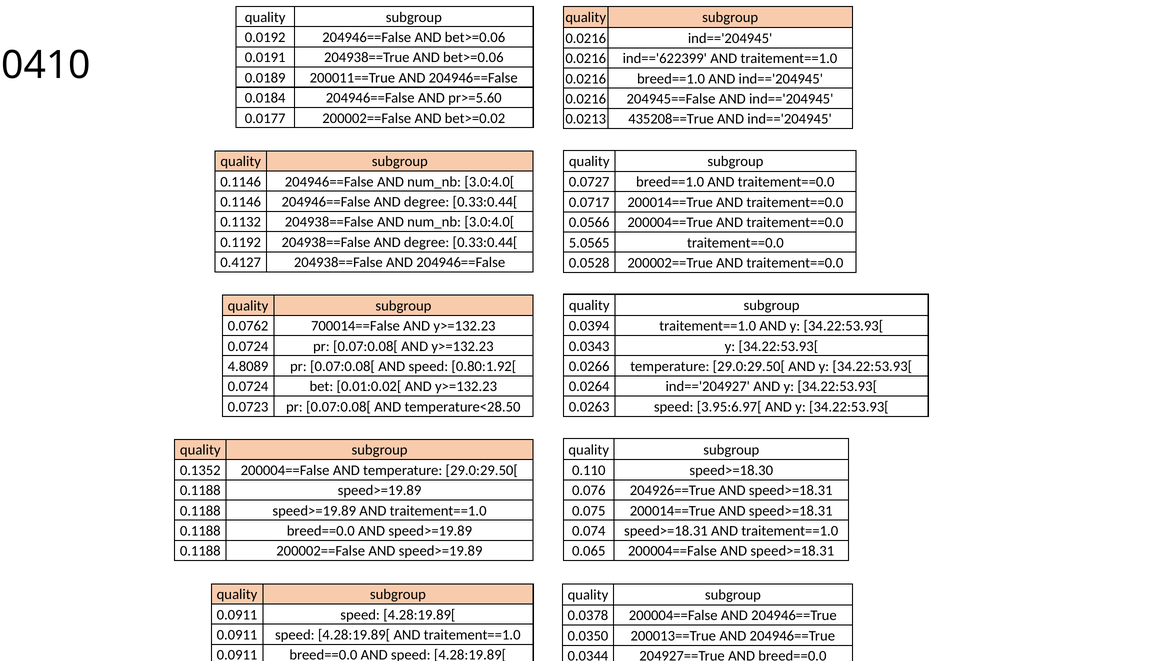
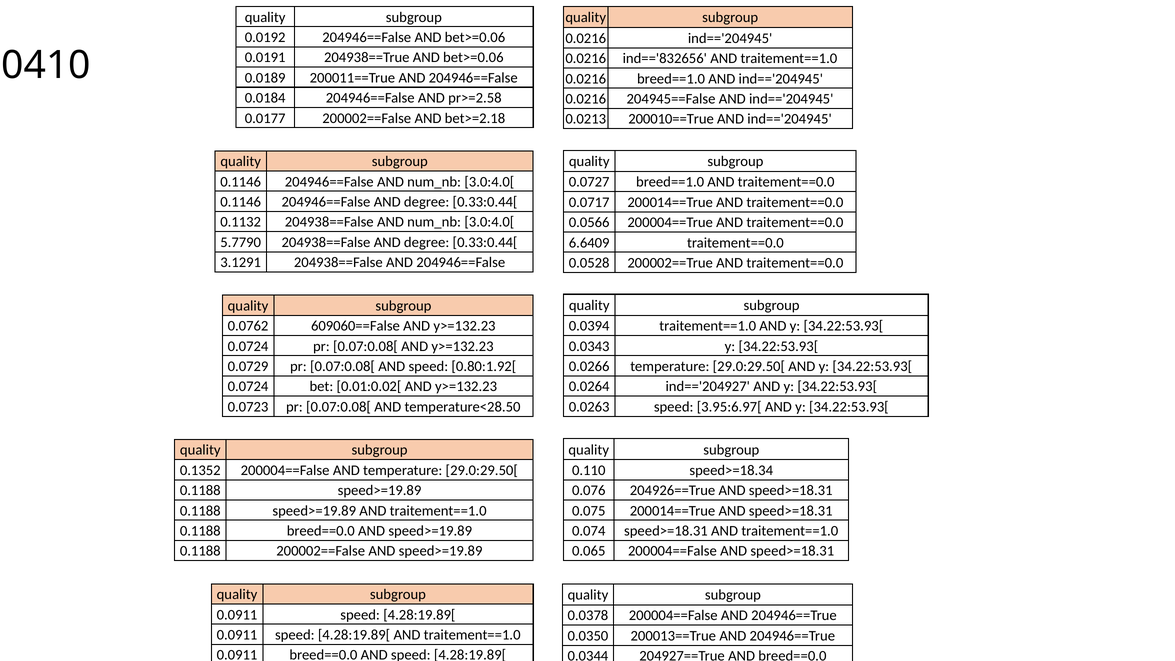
ind=='622399: ind=='622399 -> ind=='832656
pr>=5.60: pr>=5.60 -> pr>=2.58
bet>=0.02: bet>=0.02 -> bet>=2.18
435208==True: 435208==True -> 200010==True
0.1192: 0.1192 -> 5.7790
5.0565: 5.0565 -> 6.6409
0.4127: 0.4127 -> 3.1291
700014==False: 700014==False -> 609060==False
4.8089: 4.8089 -> 0.0729
speed>=18.30: speed>=18.30 -> speed>=18.34
